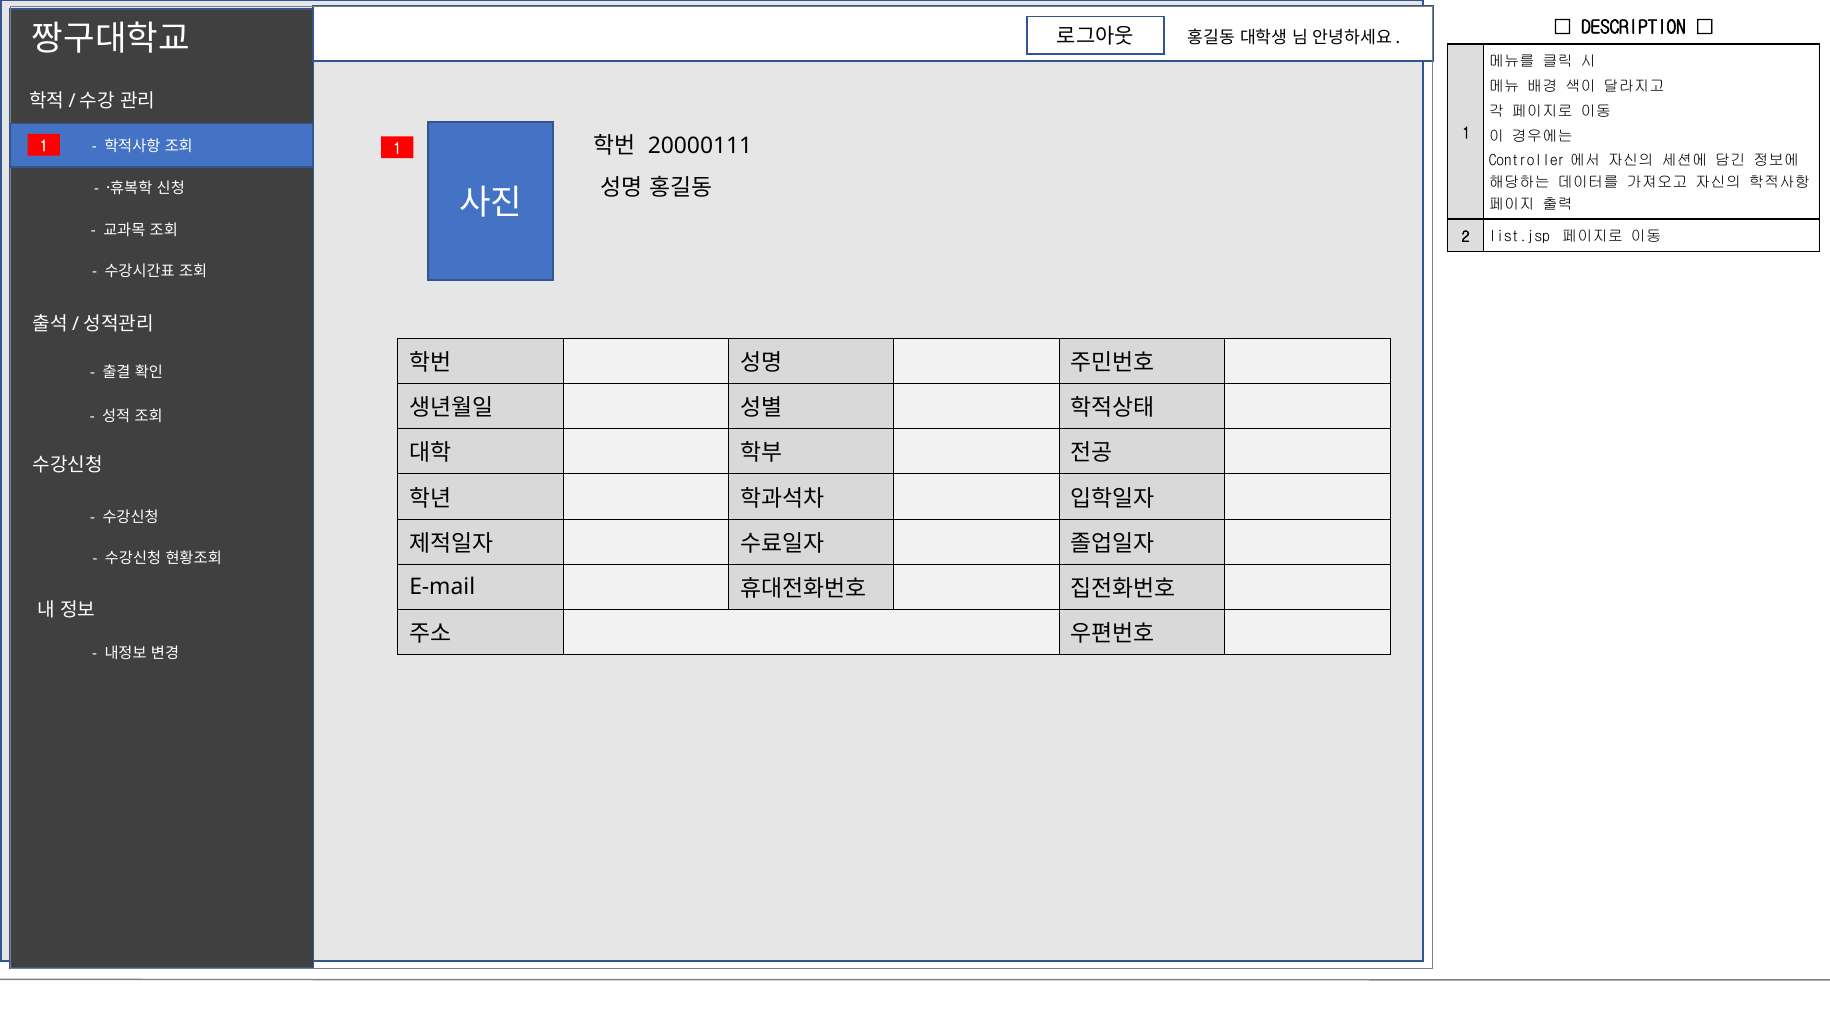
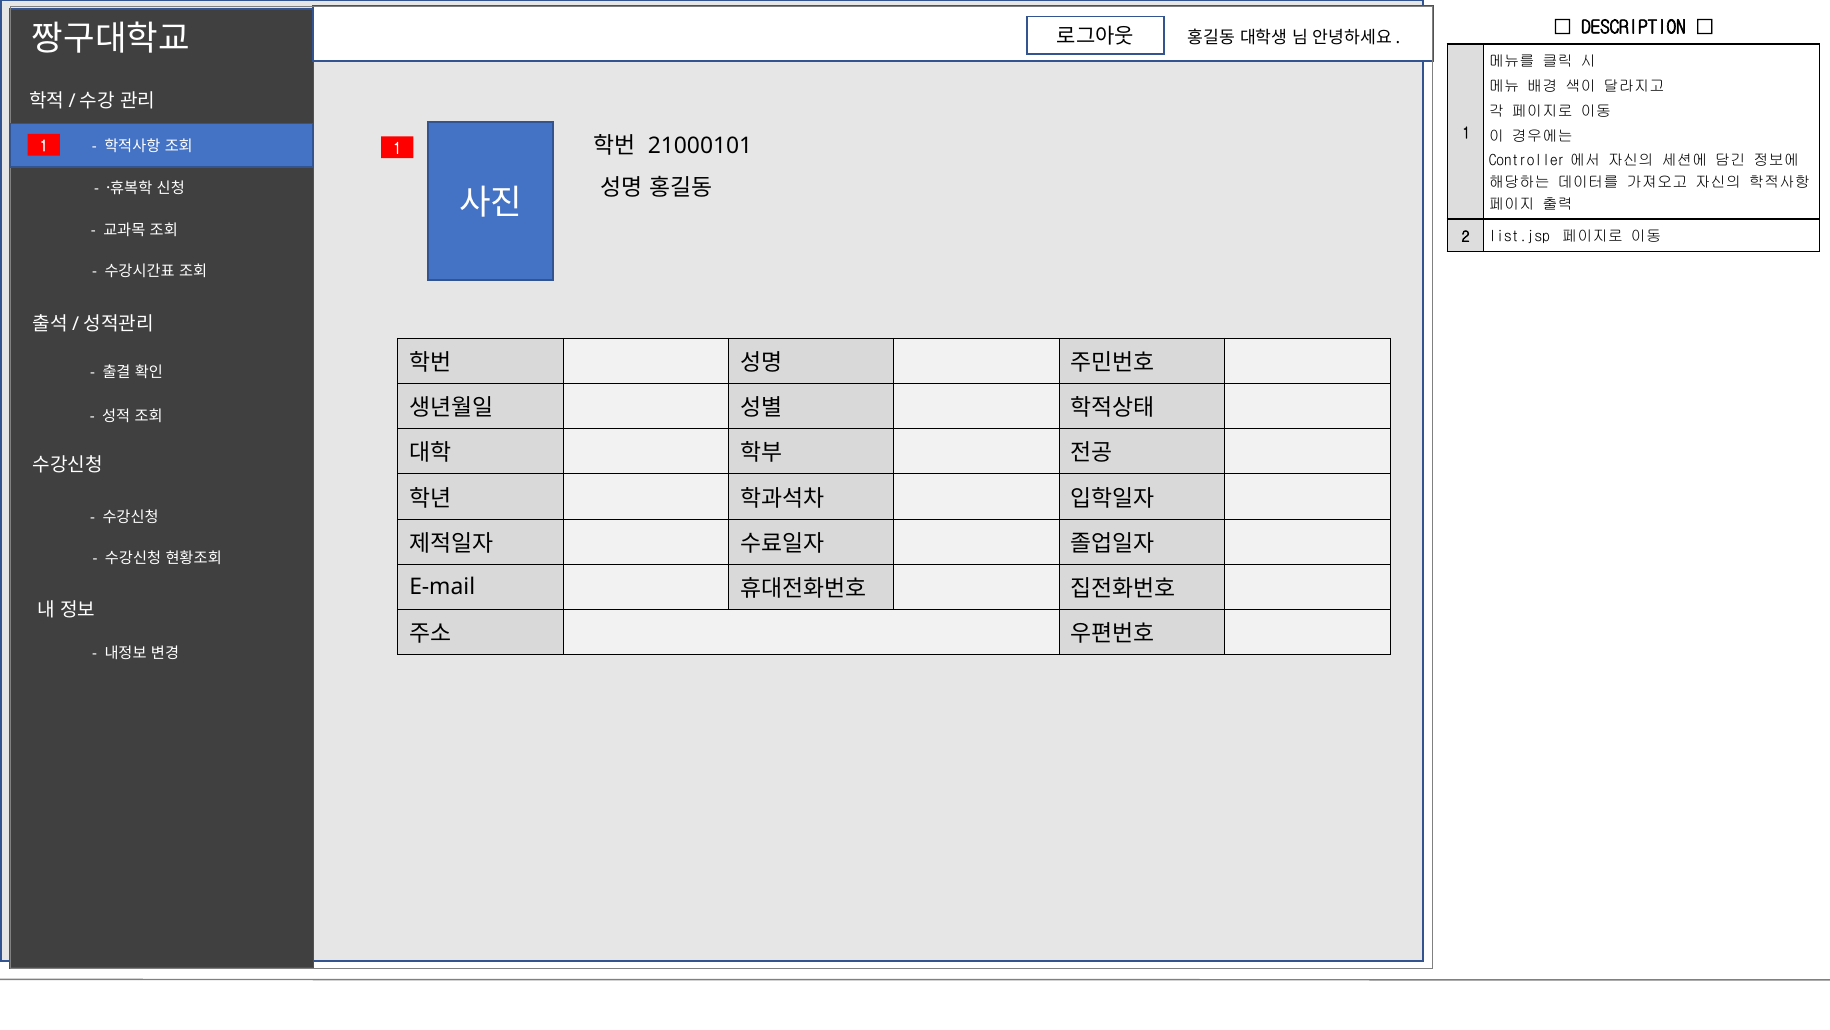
20000111: 20000111 -> 21000101
